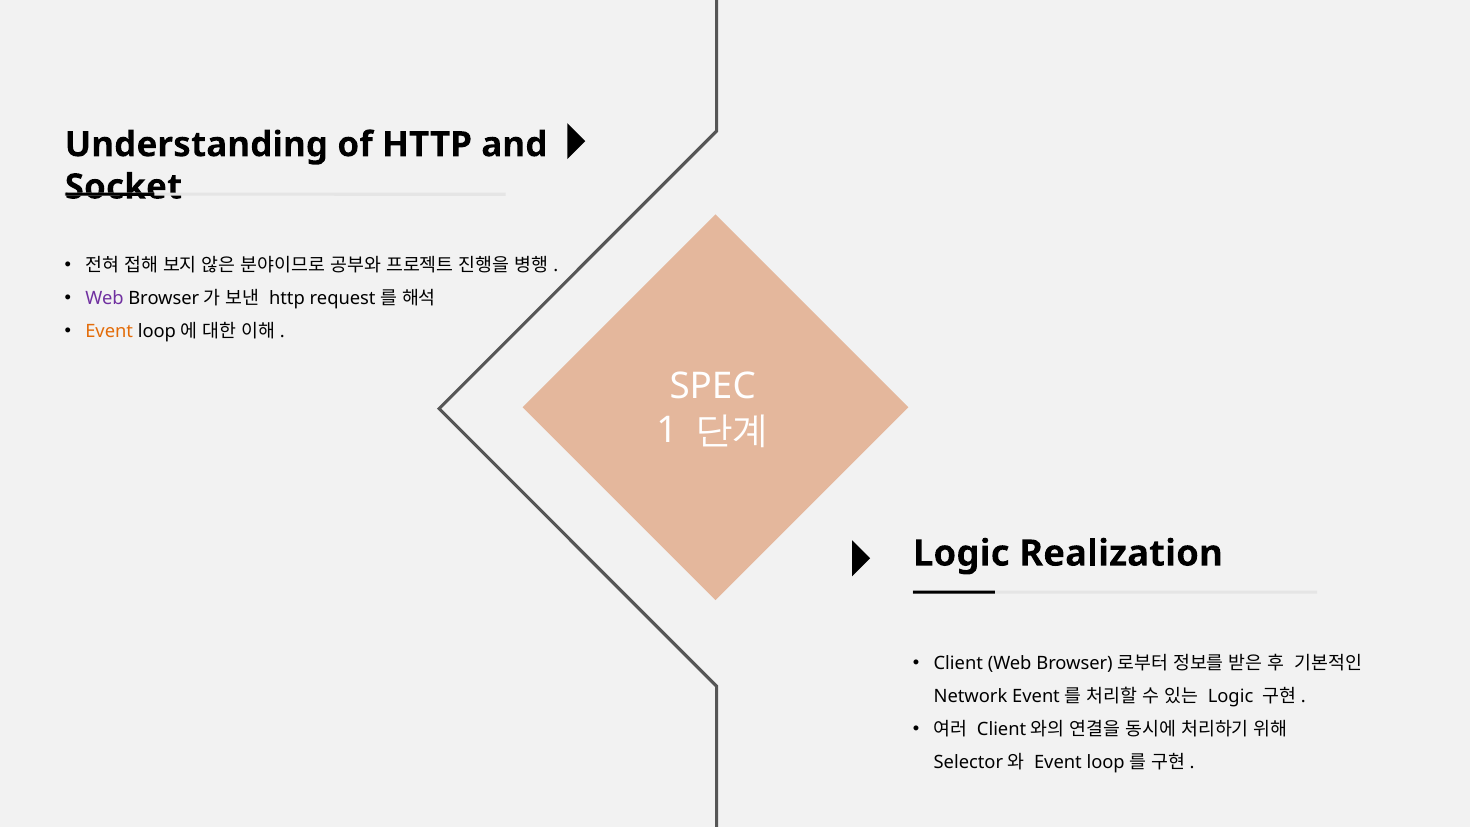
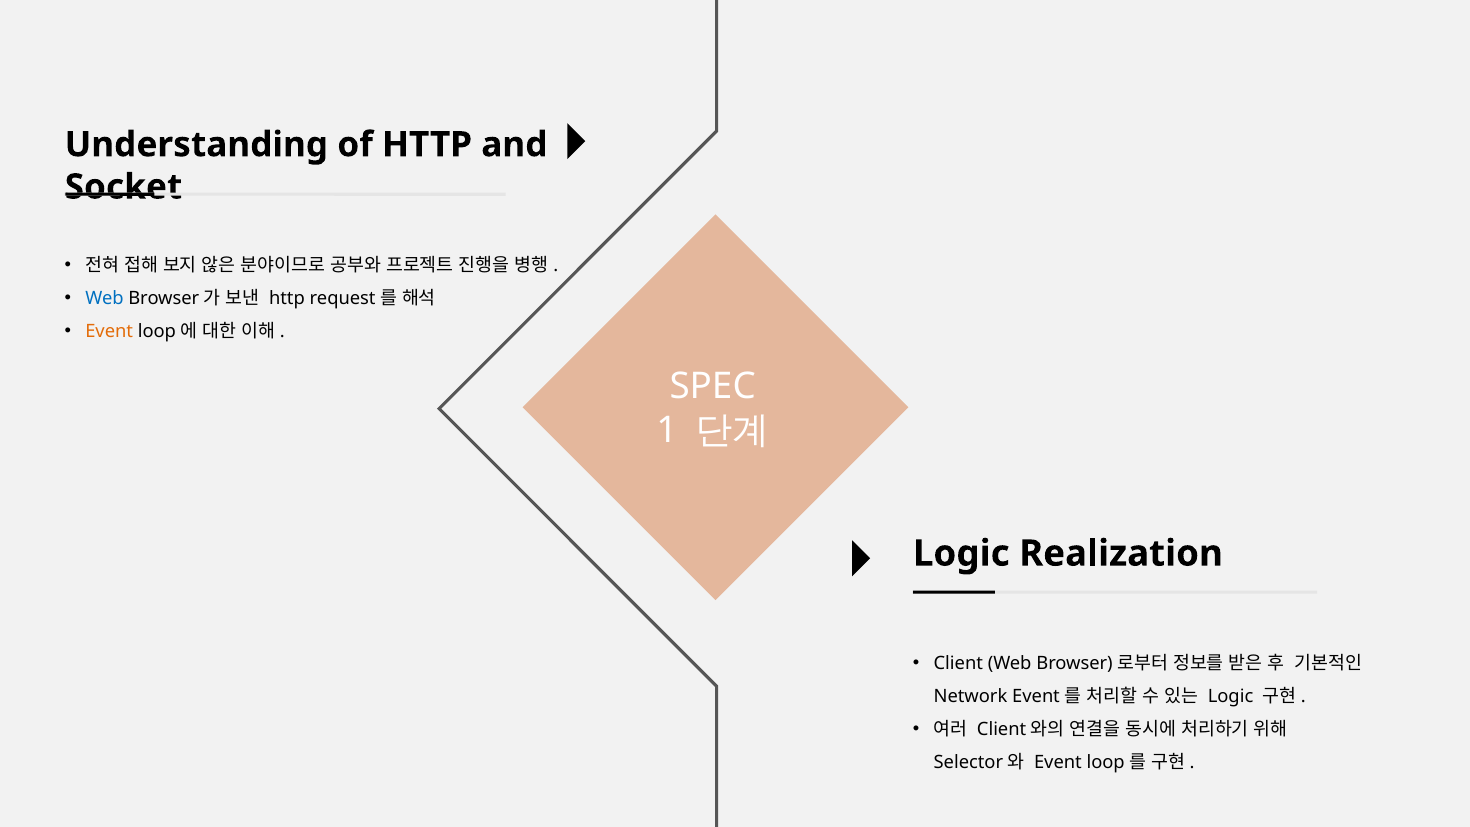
Web at (105, 298) colour: purple -> blue
